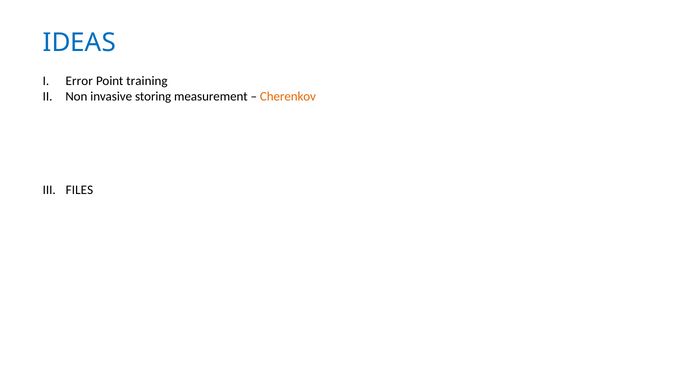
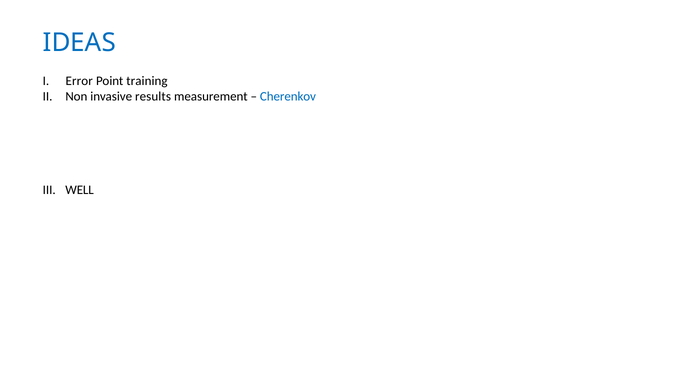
storing: storing -> results
Cherenkov colour: orange -> blue
FILES: FILES -> WELL
